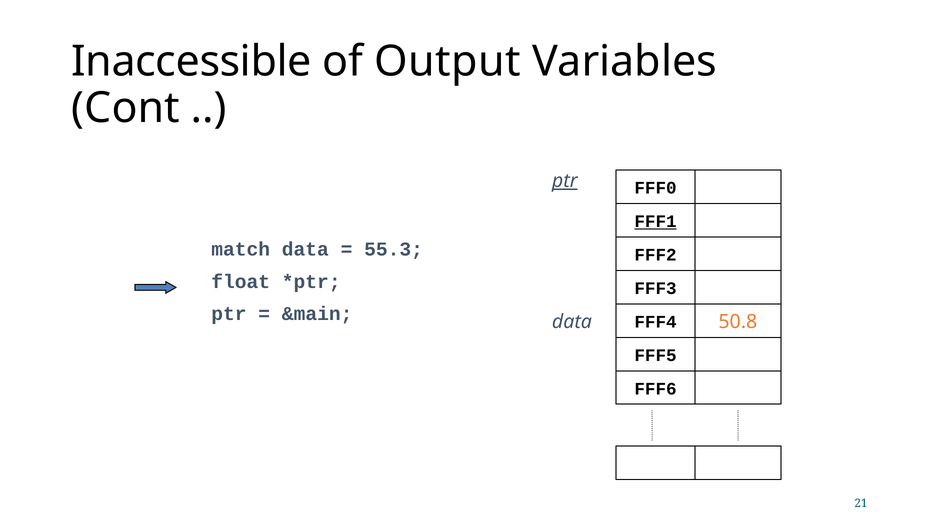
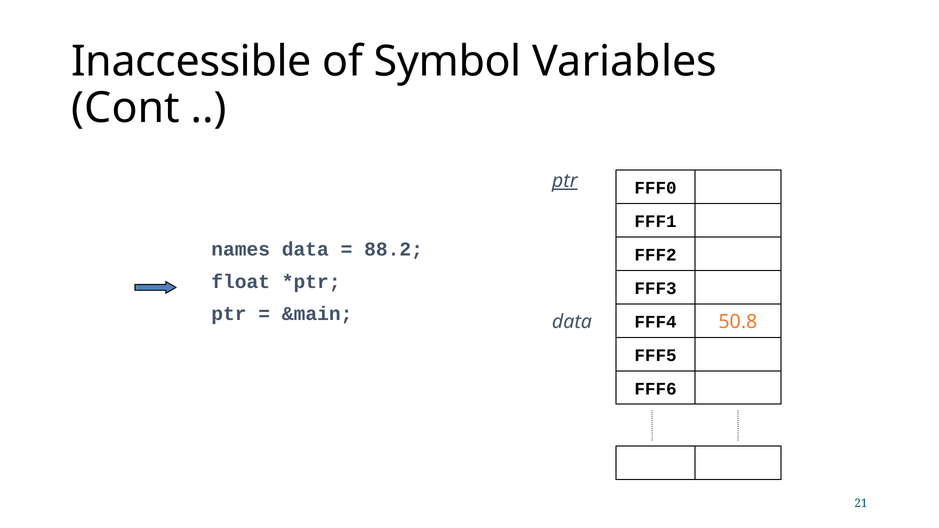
Output: Output -> Symbol
FFF1 underline: present -> none
match: match -> names
55.3: 55.3 -> 88.2
